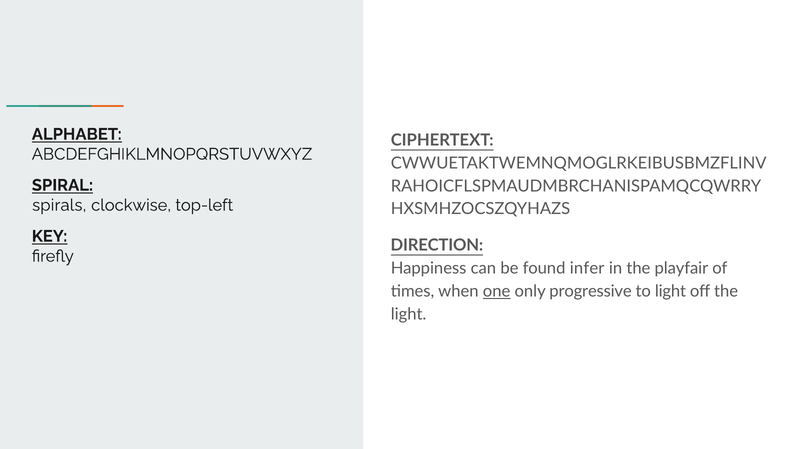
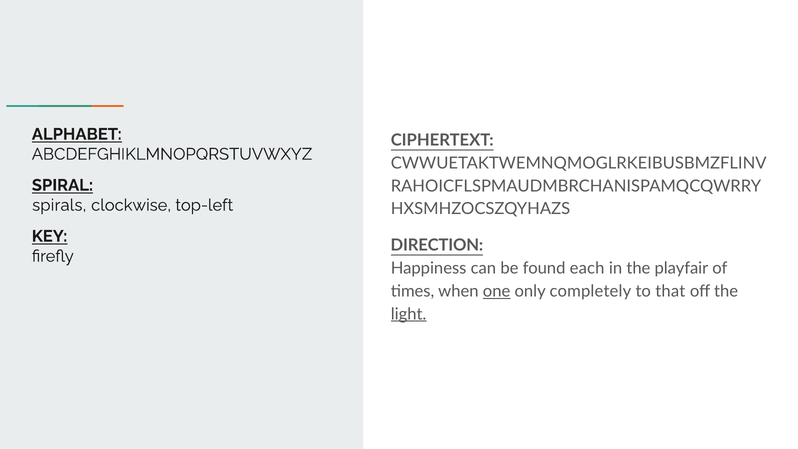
infer: infer -> each
progressive: progressive -> completely
to light: light -> that
light at (409, 314) underline: none -> present
